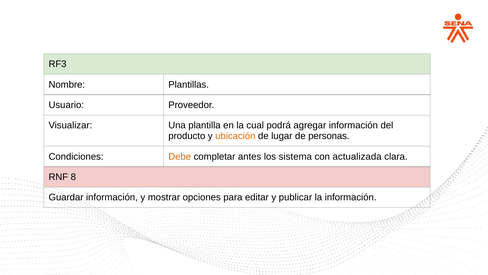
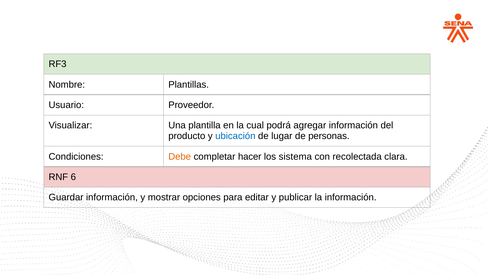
ubicación colour: orange -> blue
antes: antes -> hacer
actualizada: actualizada -> recolectada
8: 8 -> 6
